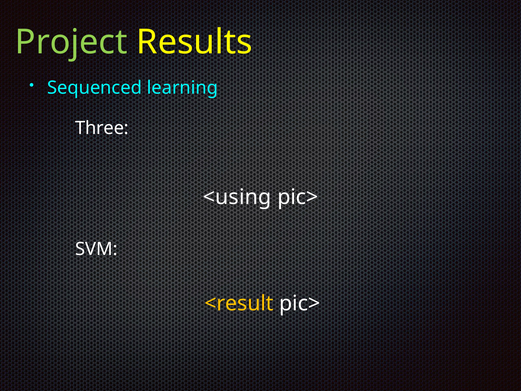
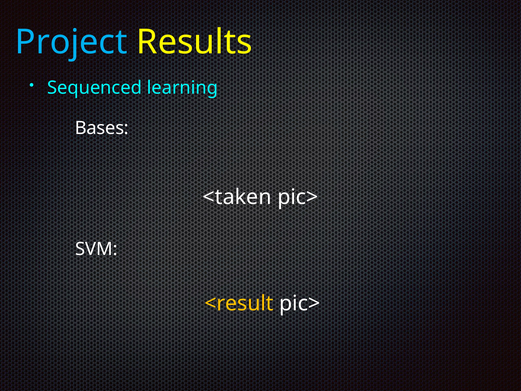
Project colour: light green -> light blue
Three: Three -> Bases
<using: <using -> <taken
